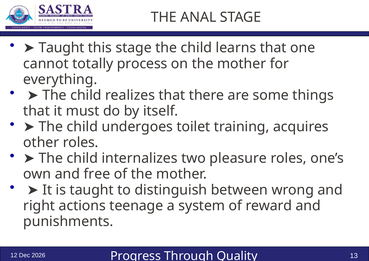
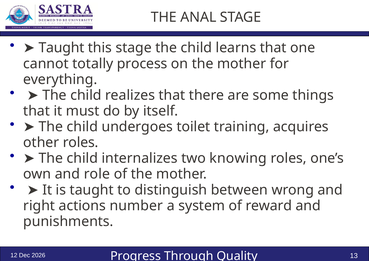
pleasure: pleasure -> knowing
free: free -> role
teenage: teenage -> number
